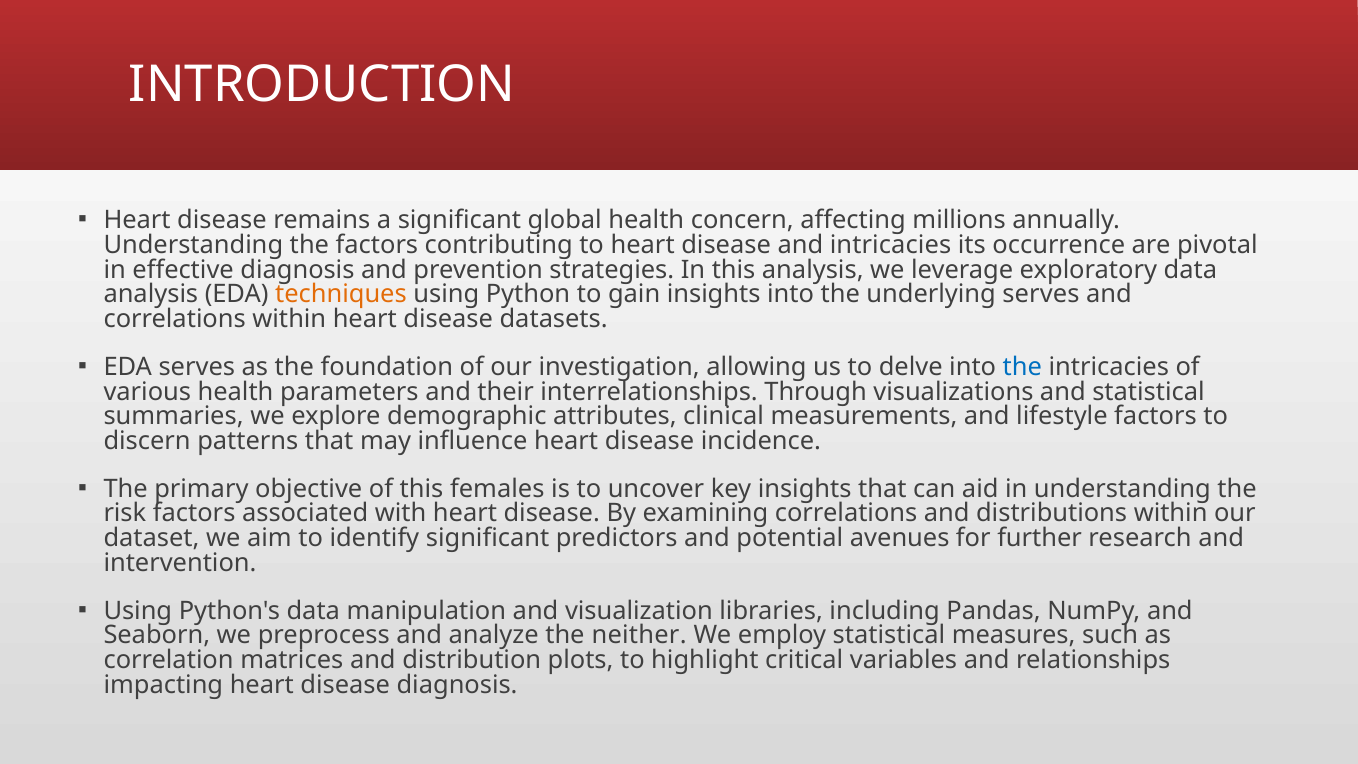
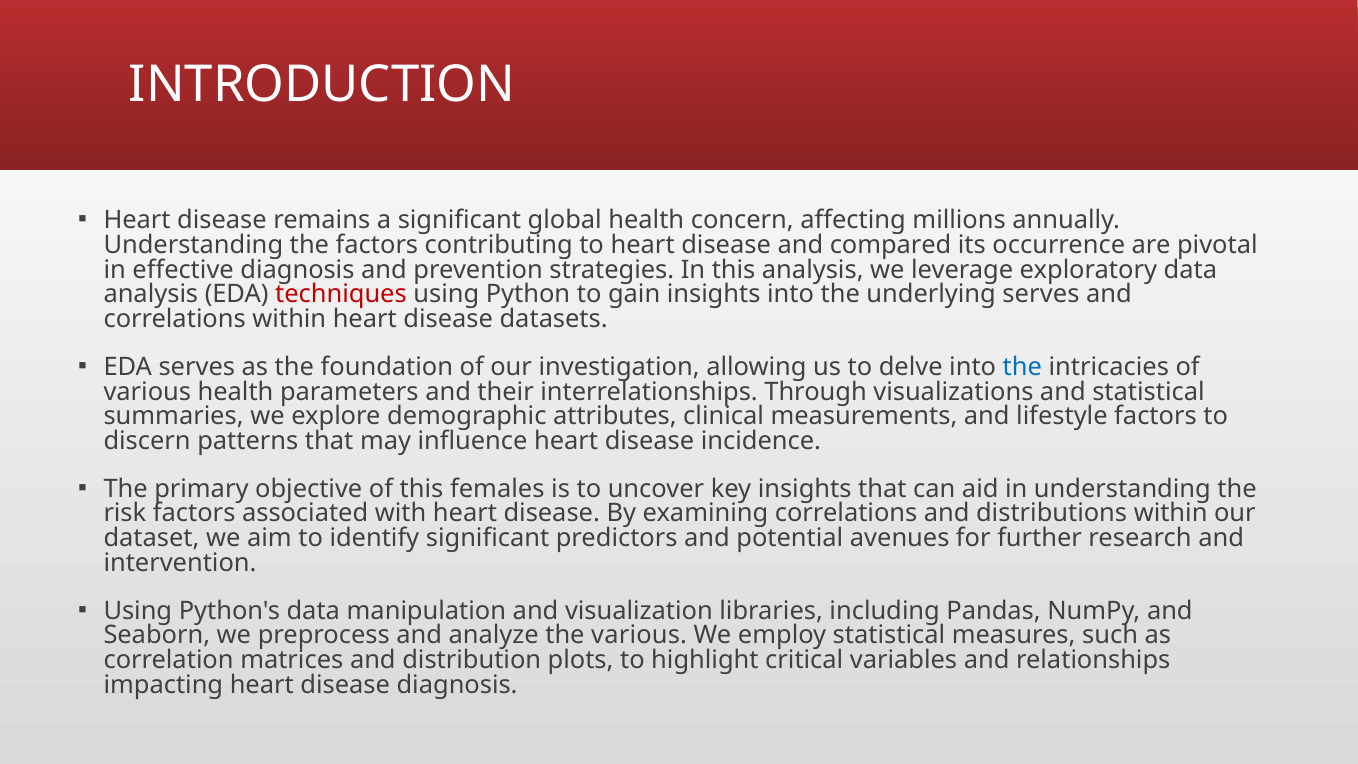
and intricacies: intricacies -> compared
techniques colour: orange -> red
the neither: neither -> various
